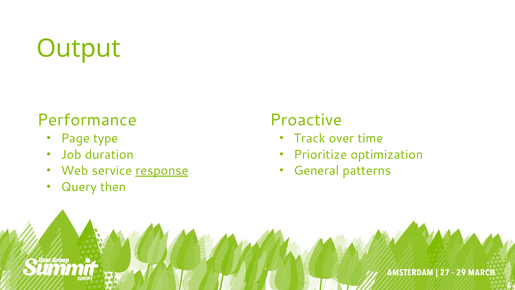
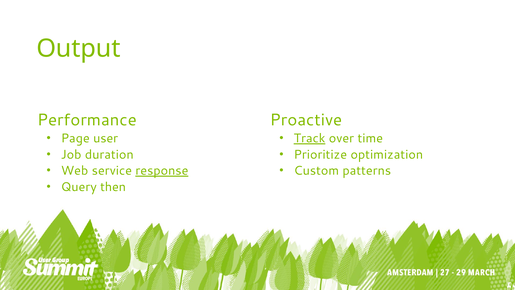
type: type -> user
Track underline: none -> present
General: General -> Custom
